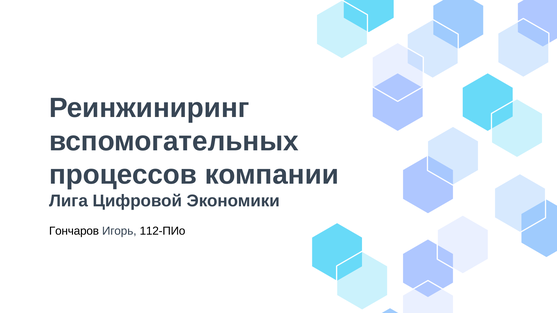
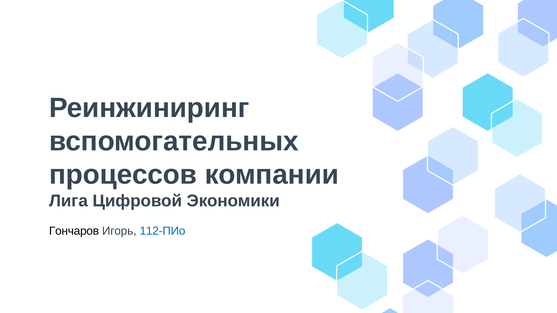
112-ПИо colour: black -> blue
